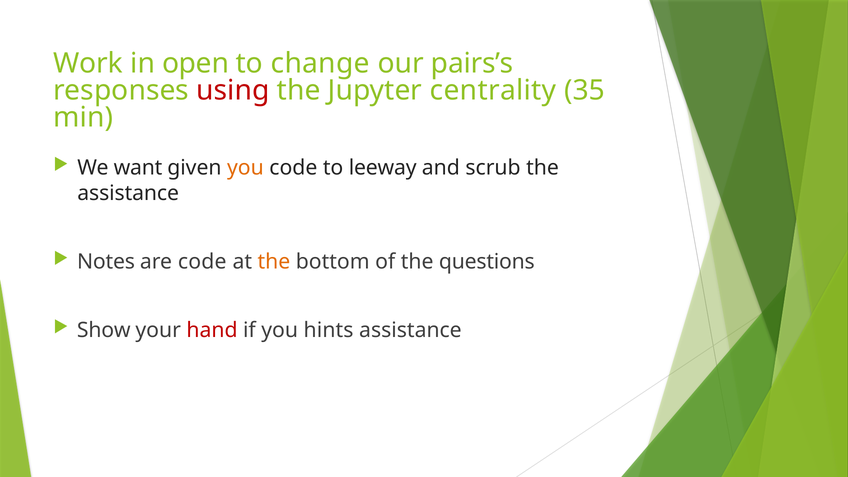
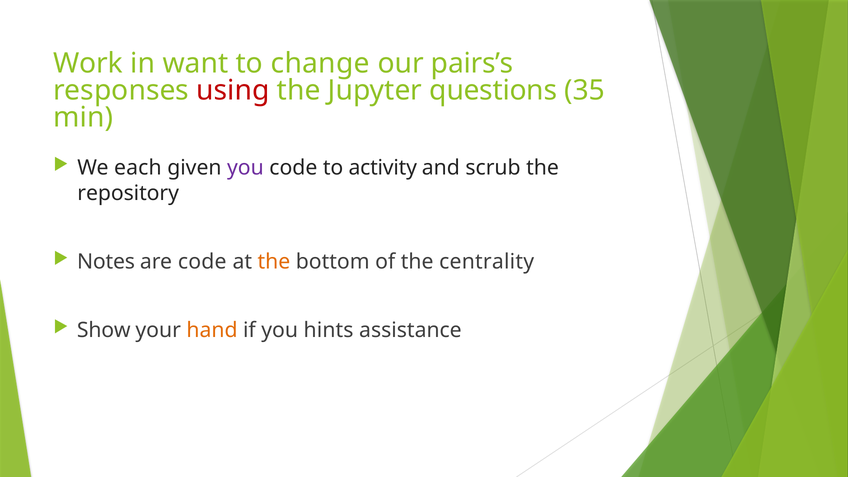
open: open -> want
centrality: centrality -> questions
want: want -> each
you at (245, 168) colour: orange -> purple
leeway: leeway -> activity
assistance at (128, 193): assistance -> repository
questions: questions -> centrality
hand colour: red -> orange
